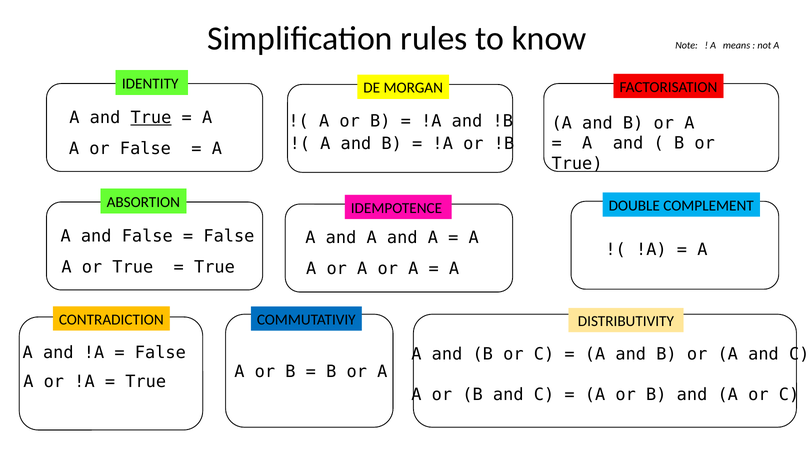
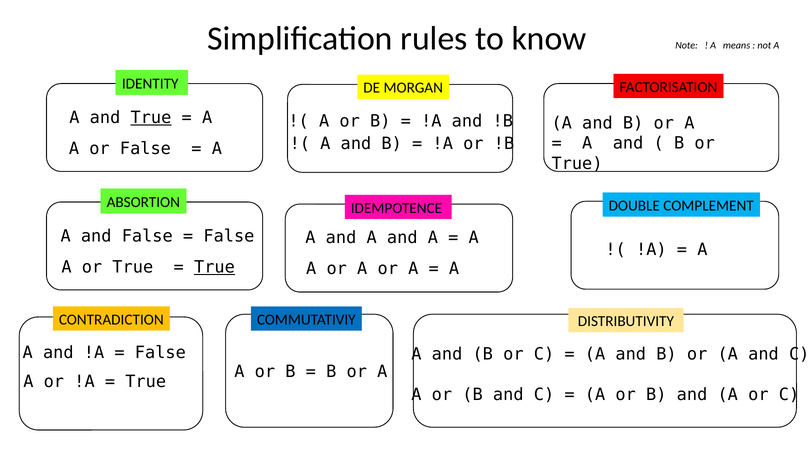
True at (214, 267) underline: none -> present
